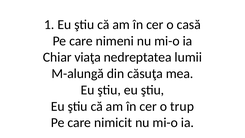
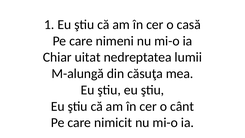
viaţa: viaţa -> uitat
trup: trup -> cânt
